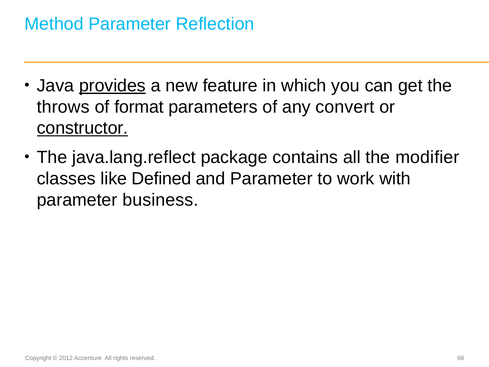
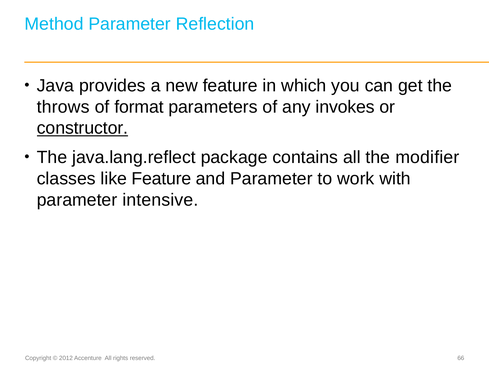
provides underline: present -> none
convert: convert -> invokes
like Defined: Defined -> Feature
business: business -> intensive
